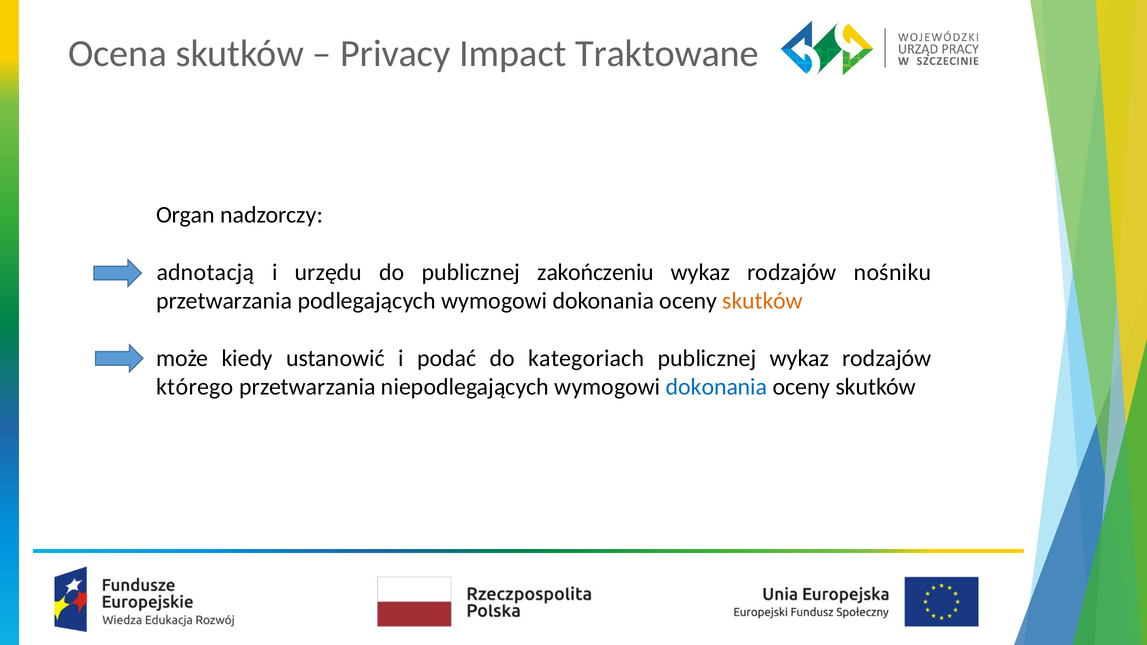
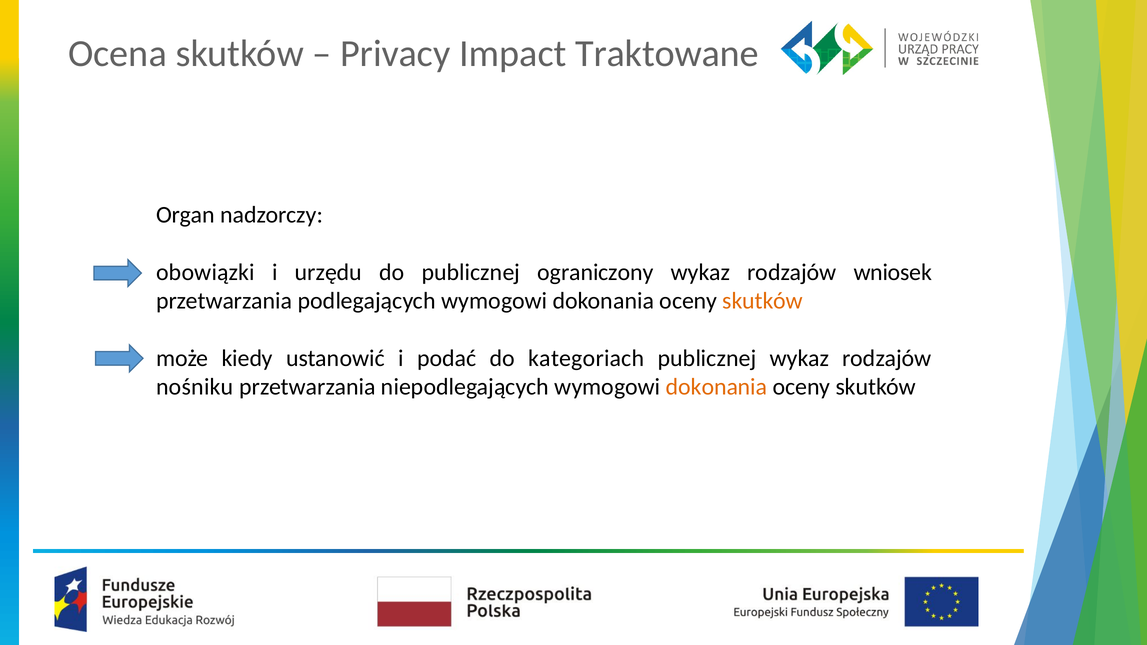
adnotacją: adnotacją -> obowiązki
zakończeniu: zakończeniu -> ograniczony
nośniku: nośniku -> wniosek
którego: którego -> nośniku
dokonania at (716, 387) colour: blue -> orange
